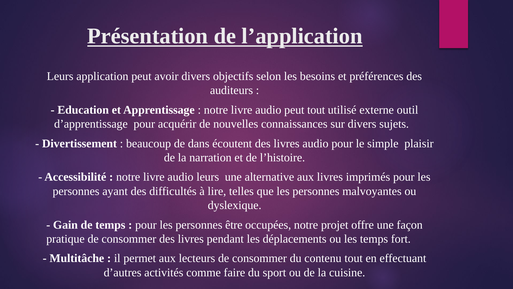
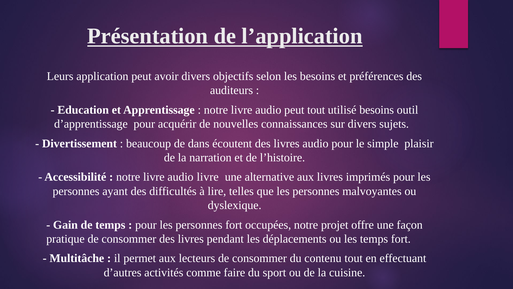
utilisé externe: externe -> besoins
audio leurs: leurs -> livre
personnes être: être -> fort
